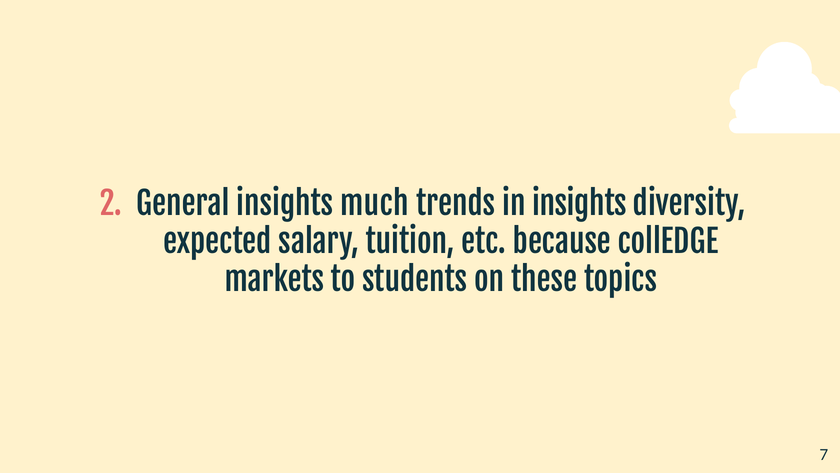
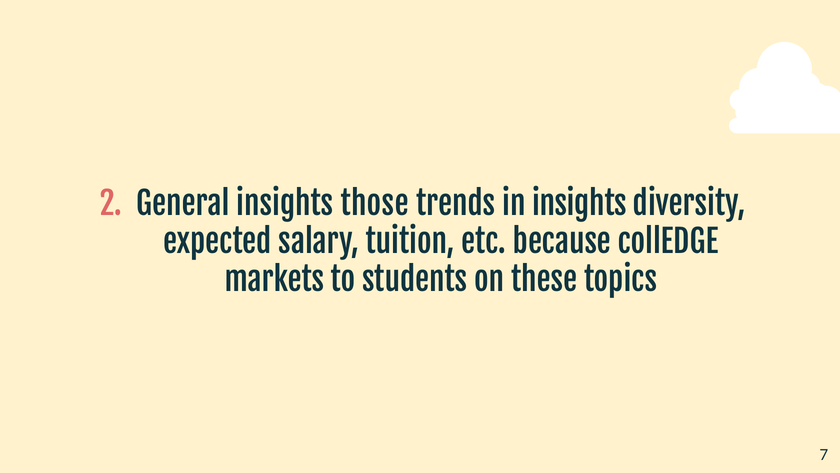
much: much -> those
